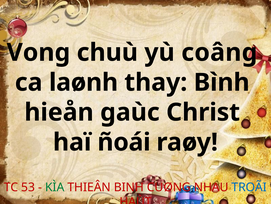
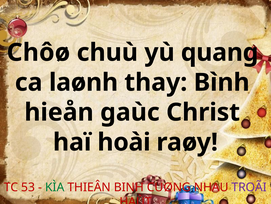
Vong: Vong -> Chôø
coâng: coâng -> quang
ñoái: ñoái -> hoài
TROÃI colour: blue -> purple
